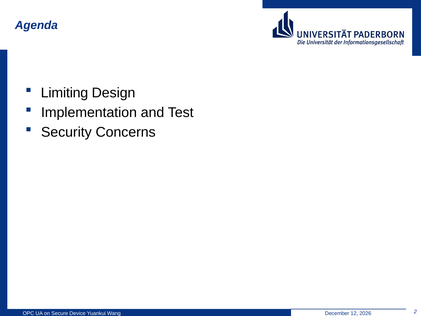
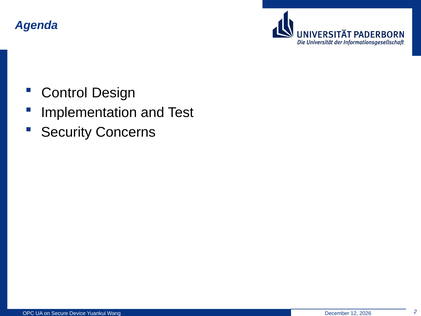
Limiting: Limiting -> Control
